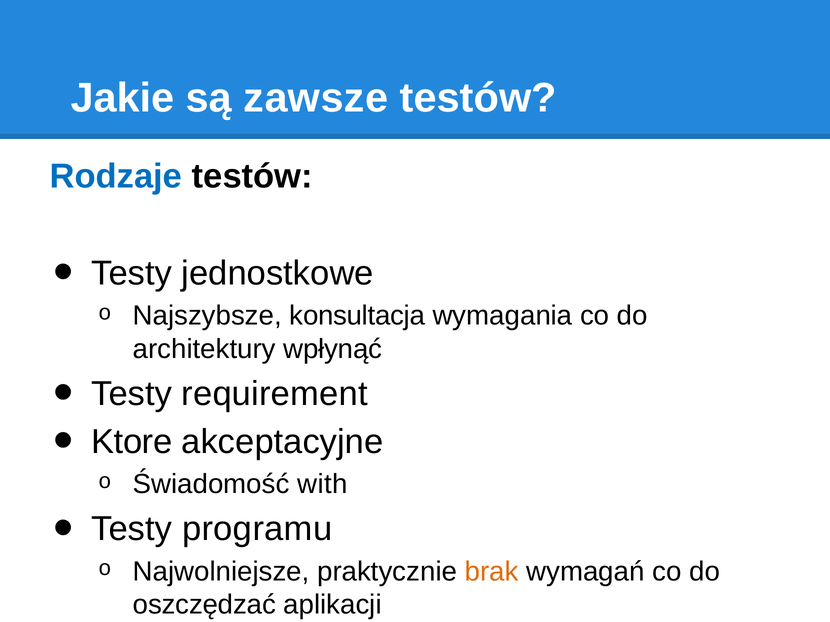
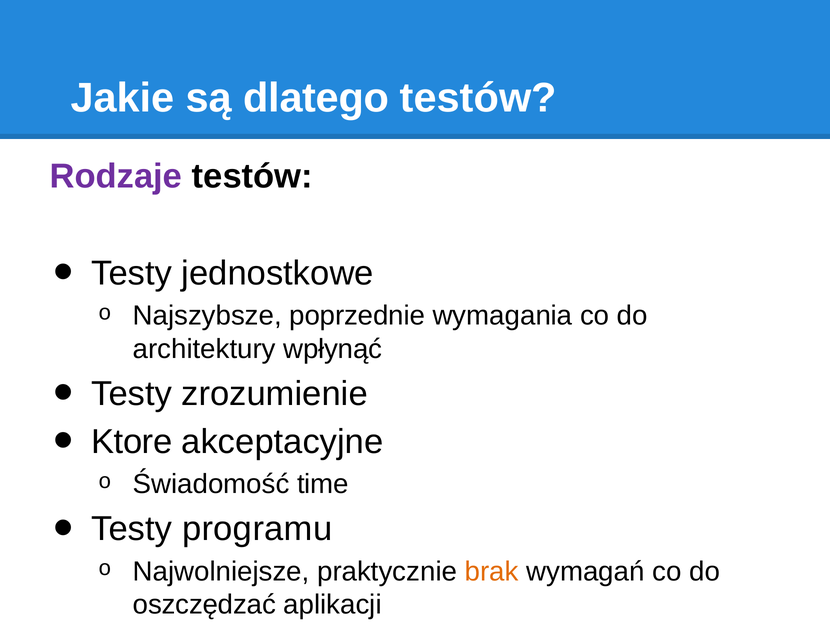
zawsze: zawsze -> dlatego
Rodzaje colour: blue -> purple
konsultacja: konsultacja -> poprzednie
requirement: requirement -> zrozumienie
with: with -> time
